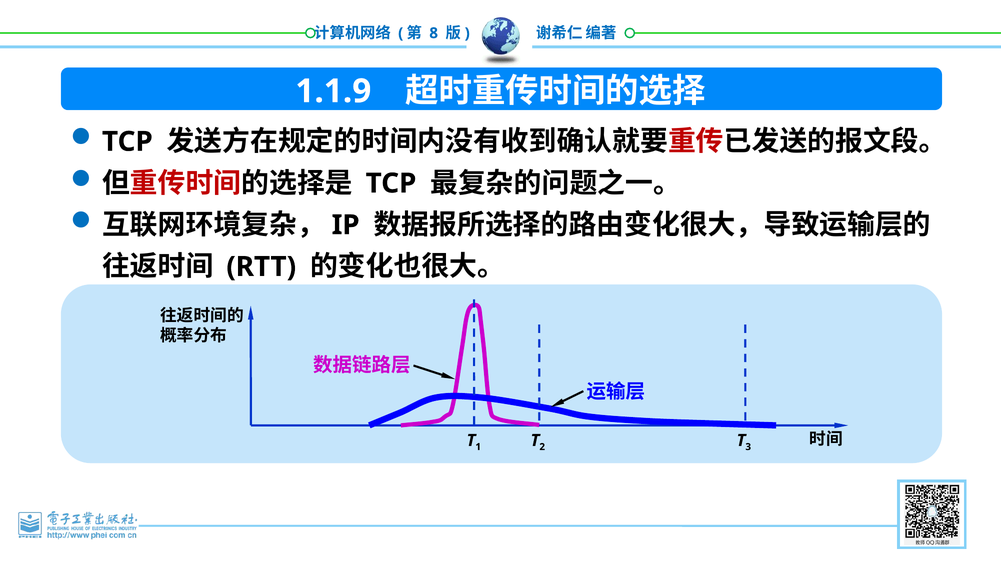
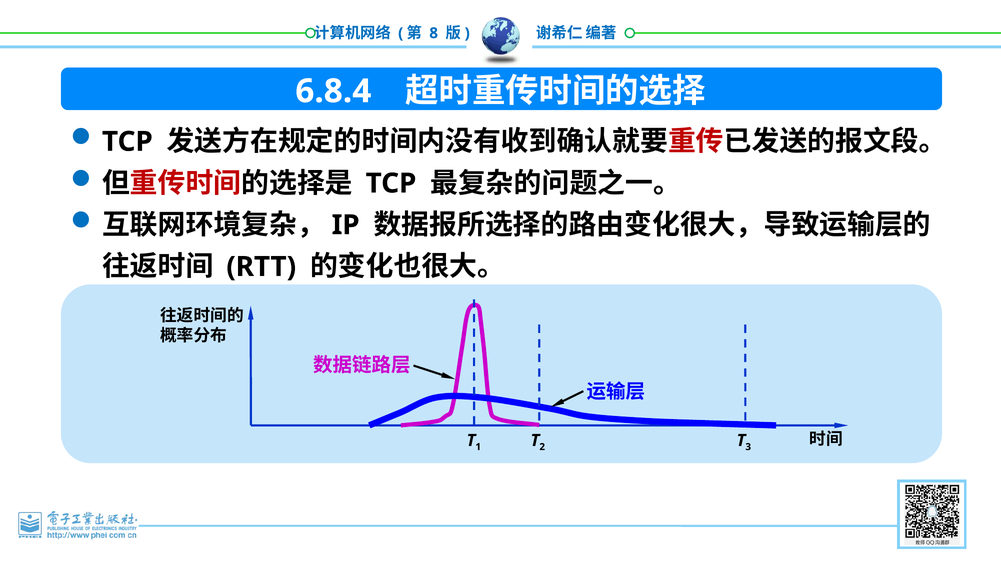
1.1.9: 1.1.9 -> 6.8.4
